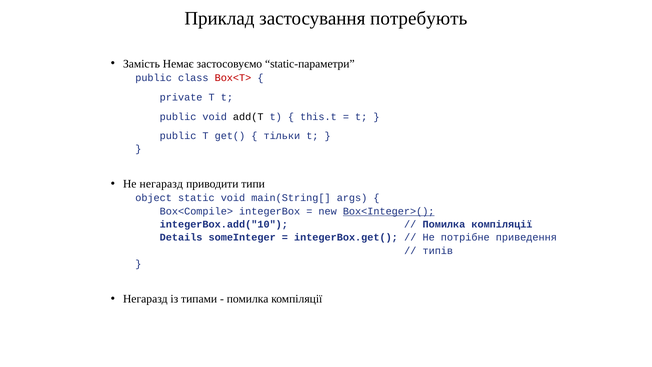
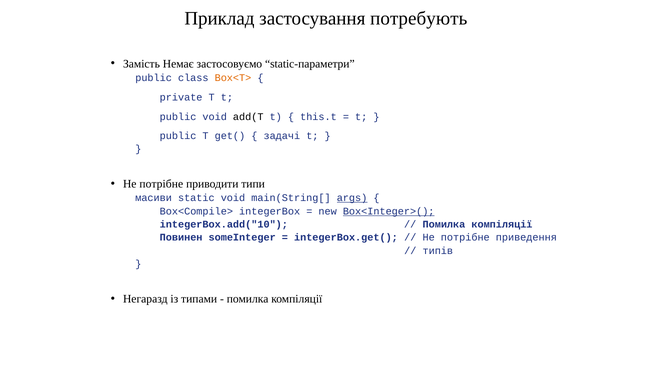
Box<T> colour: red -> orange
тільки: тільки -> задачі
негаразд at (161, 184): негаразд -> потрібне
object: object -> масиви
args underline: none -> present
Details: Details -> Повинен
